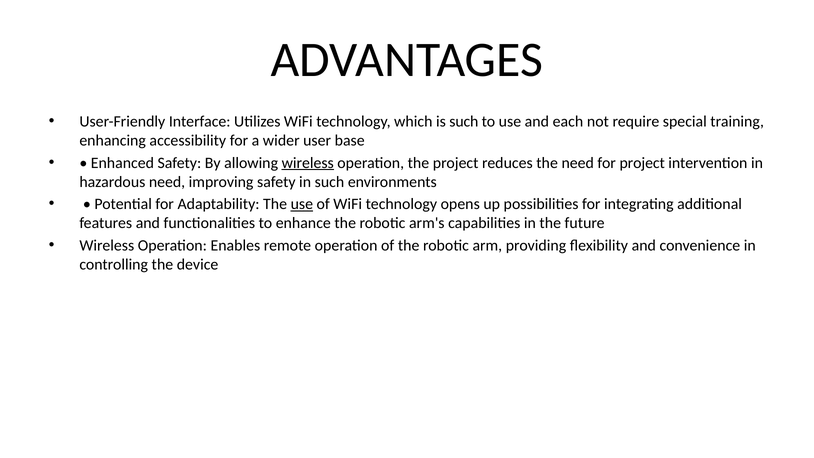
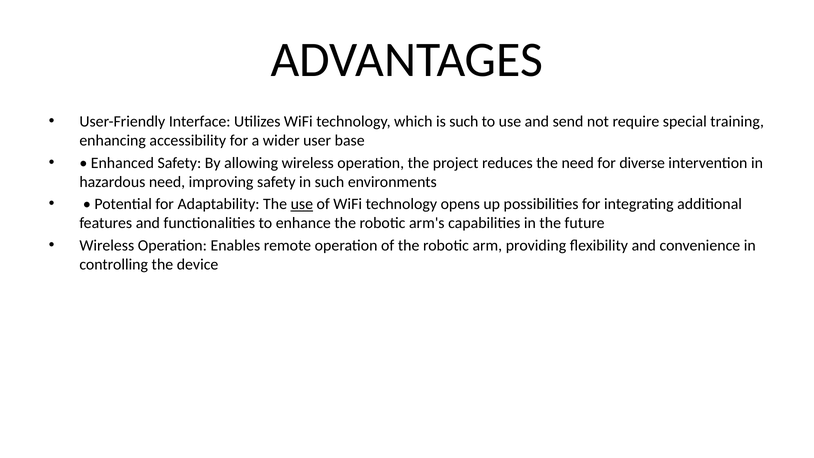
each: each -> send
wireless at (308, 163) underline: present -> none
for project: project -> diverse
